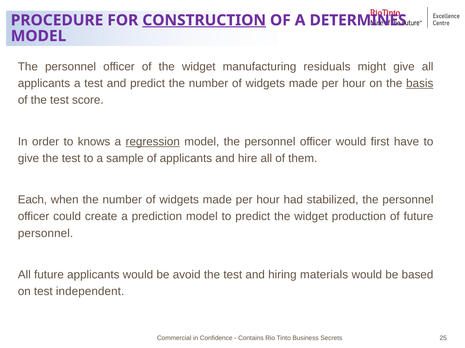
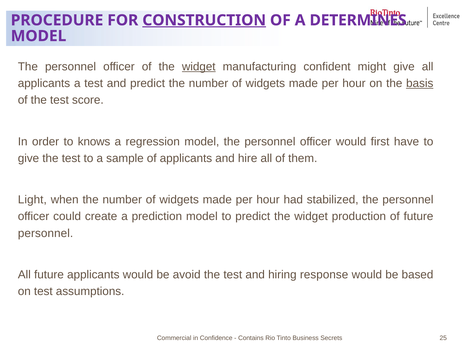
widget at (199, 67) underline: none -> present
residuals: residuals -> confident
regression underline: present -> none
Each: Each -> Light
materials: materials -> response
independent: independent -> assumptions
